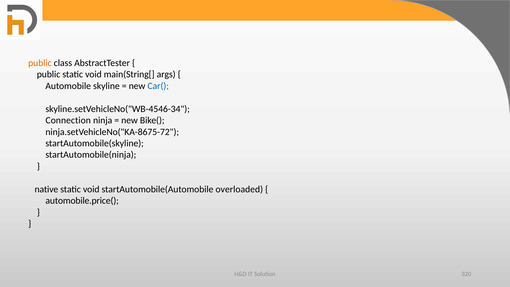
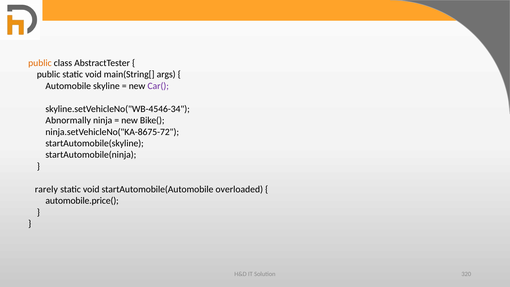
Car( colour: blue -> purple
Connection: Connection -> Abnormally
native: native -> rarely
